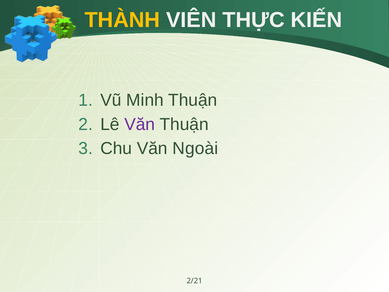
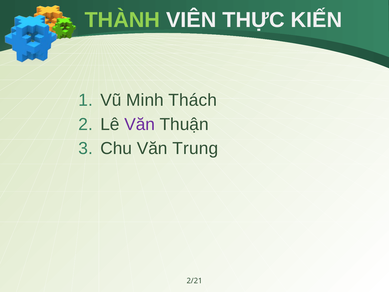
THÀNH colour: yellow -> light green
Minh Thuận: Thuận -> Thách
Ngoài: Ngoài -> Trung
